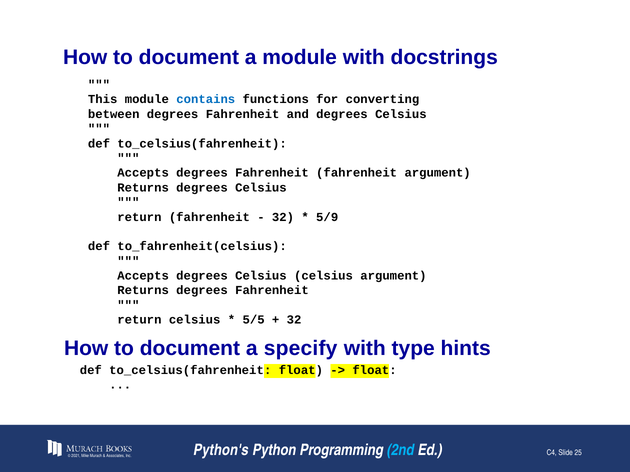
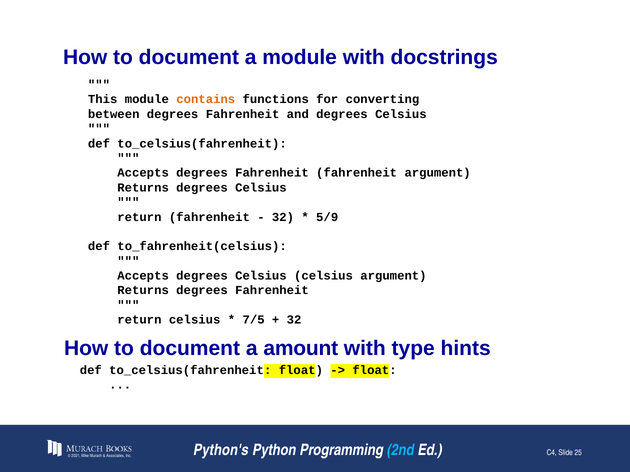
contains colour: blue -> orange
5/5: 5/5 -> 7/5
specify: specify -> amount
